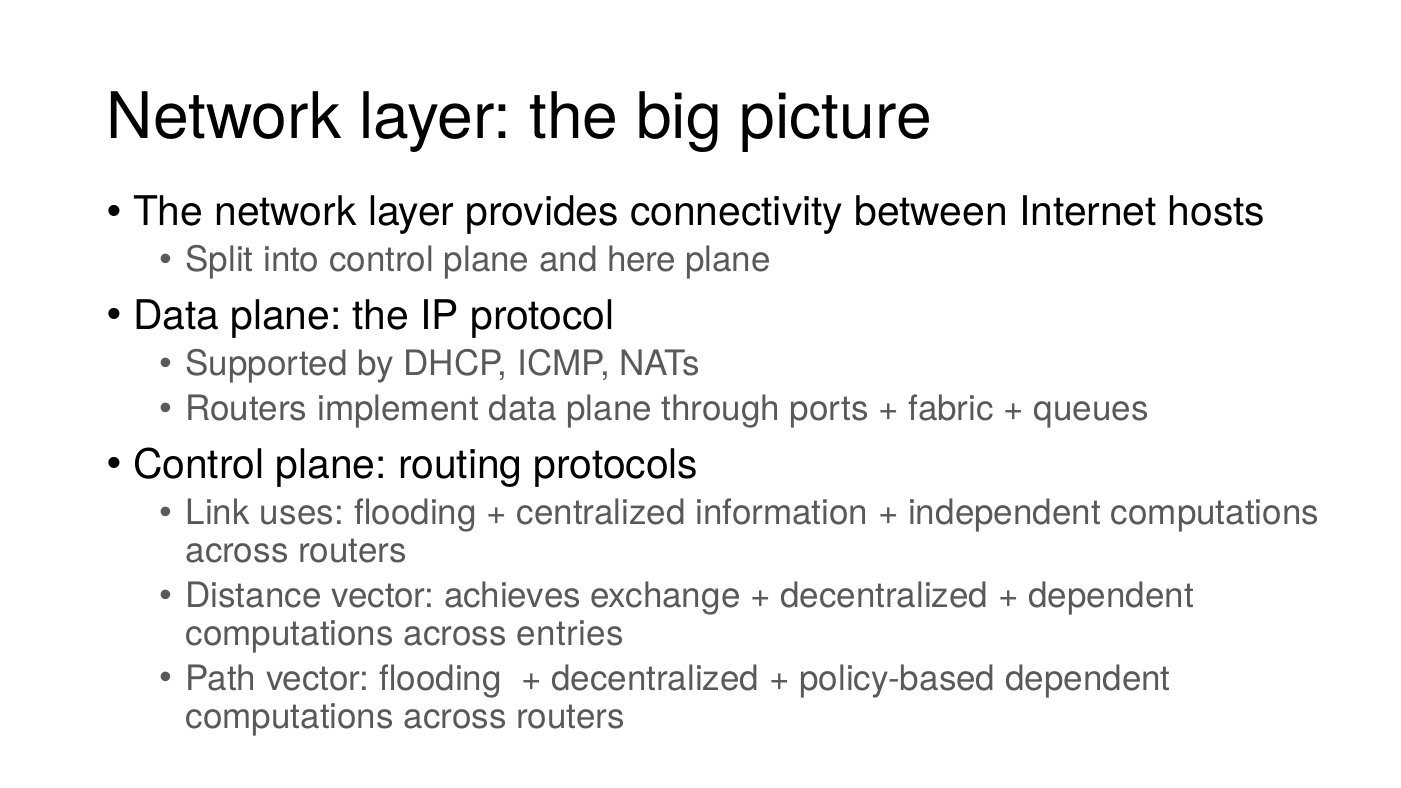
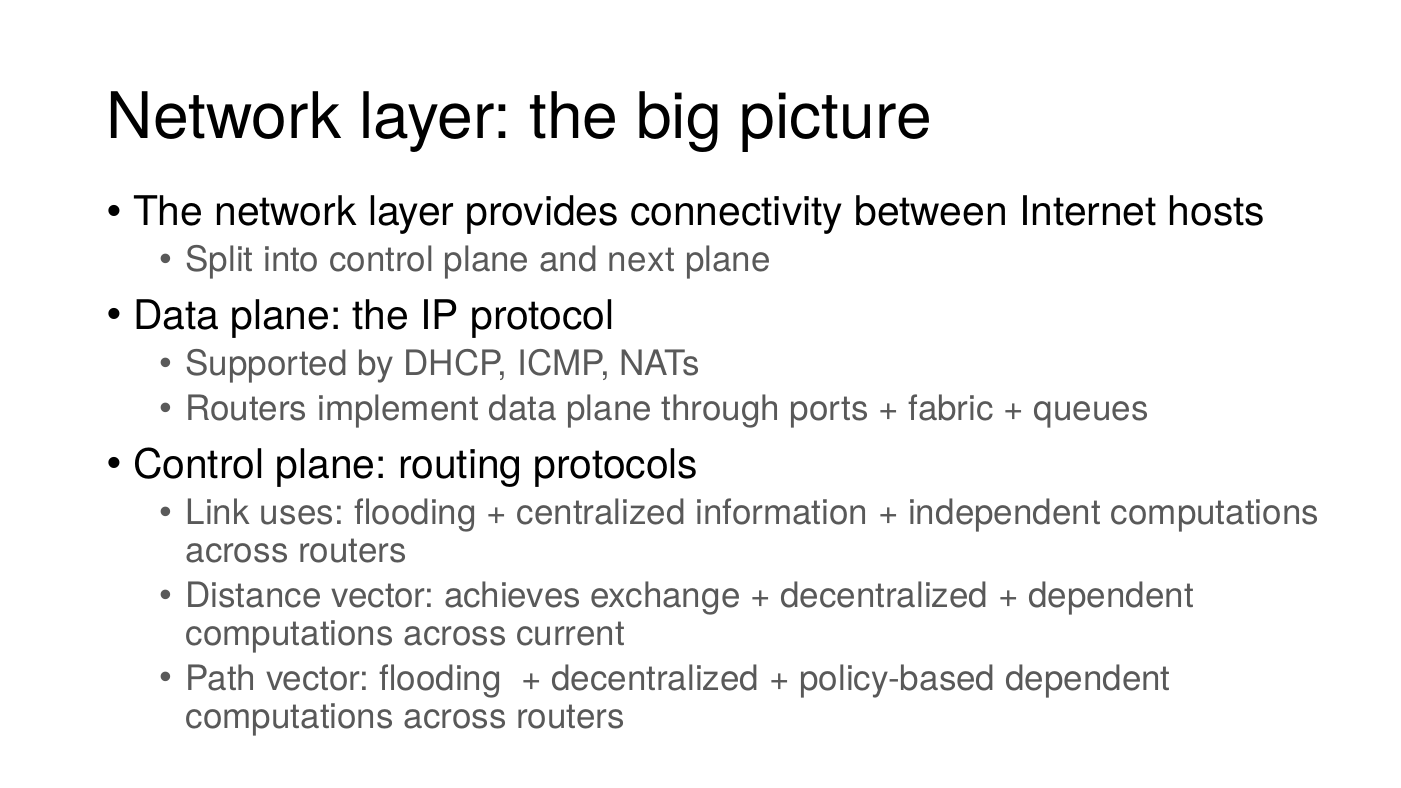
here: here -> next
entries: entries -> current
